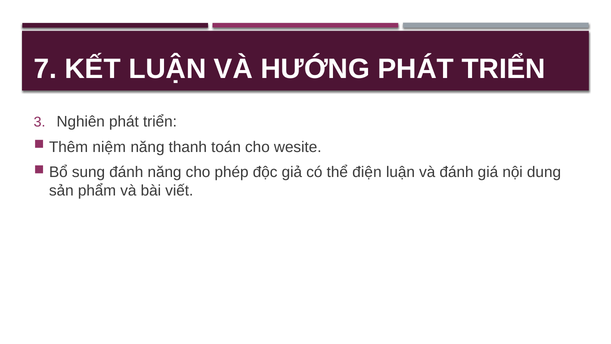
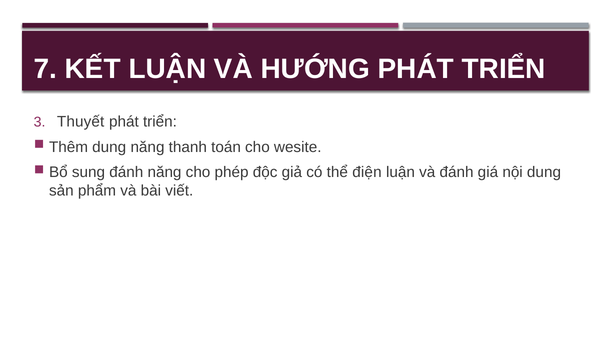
Nghiên: Nghiên -> Thuyết
Thêm niệm: niệm -> dung
